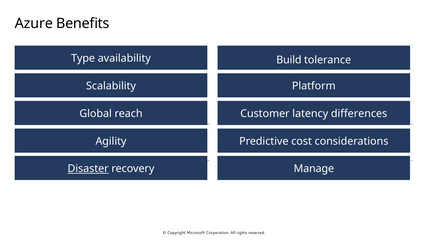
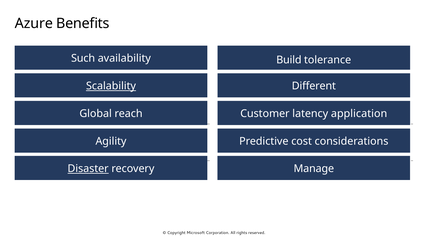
Type: Type -> Such
Scalability underline: none -> present
Platform: Platform -> Different
differences: differences -> application
